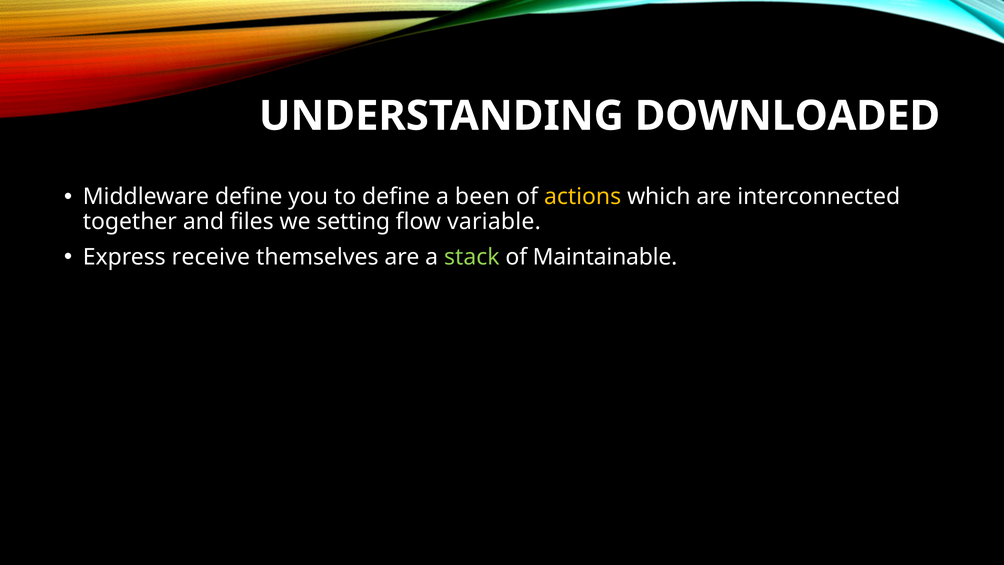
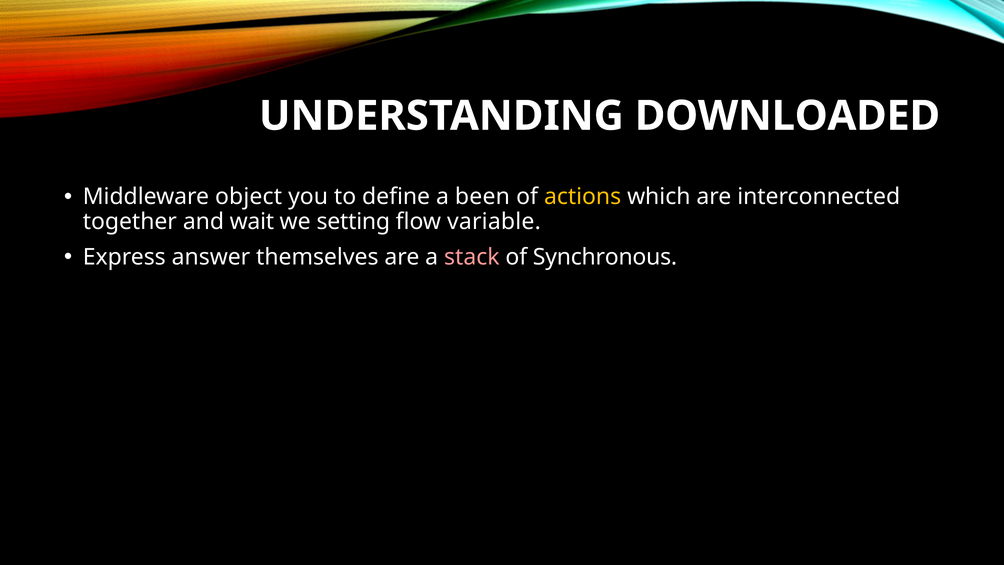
Middleware define: define -> object
files: files -> wait
receive: receive -> answer
stack colour: light green -> pink
Maintainable: Maintainable -> Synchronous
